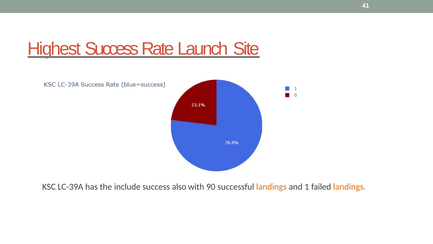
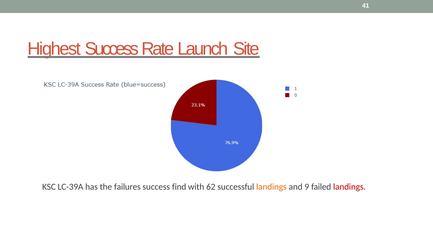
include: include -> failures
also: also -> find
90: 90 -> 62
1: 1 -> 9
landings at (349, 186) colour: orange -> red
